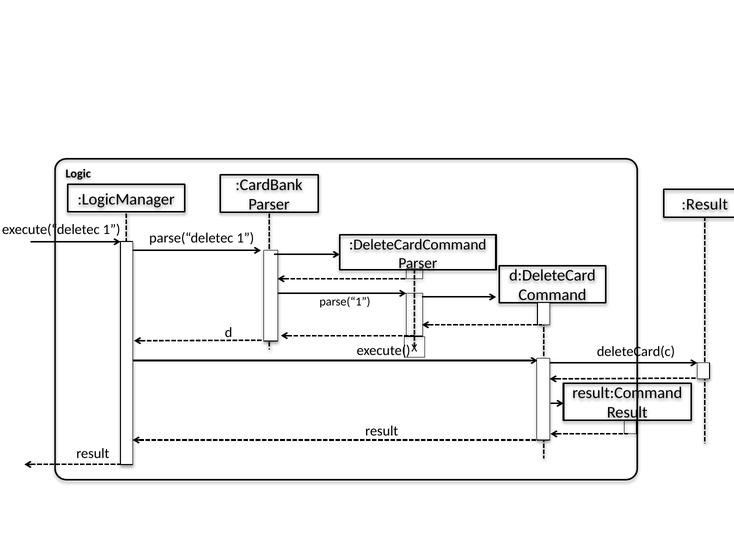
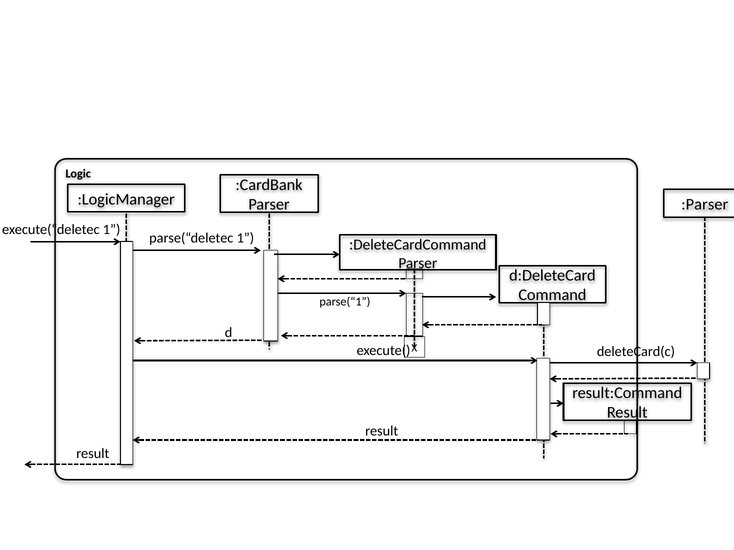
:Result: :Result -> :Parser
